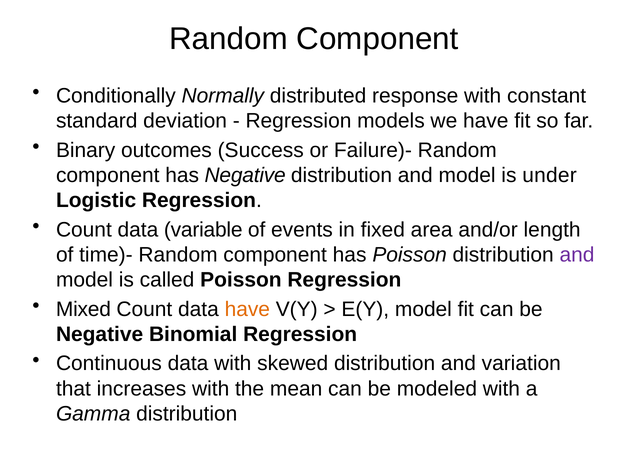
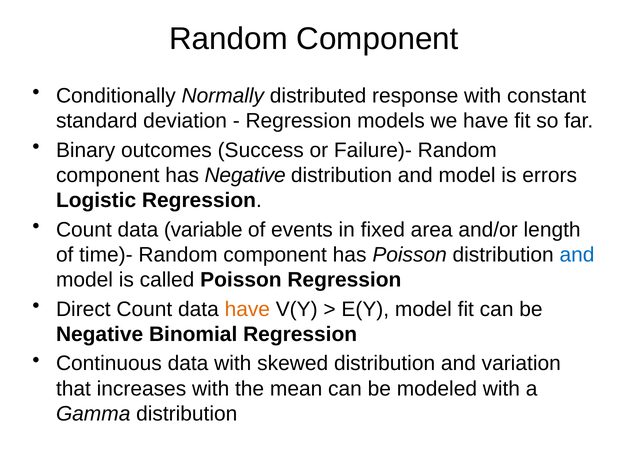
under: under -> errors
and at (577, 255) colour: purple -> blue
Mixed: Mixed -> Direct
